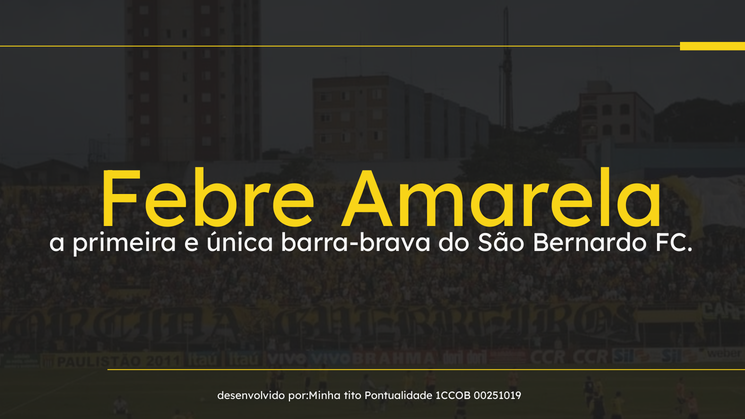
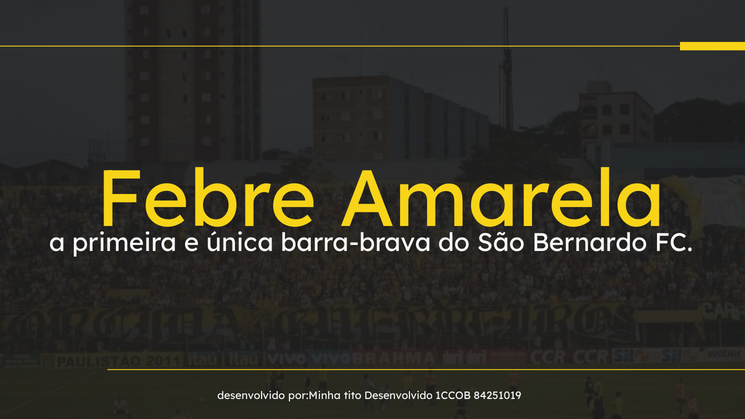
tito Pontualidade: Pontualidade -> Desenvolvido
00251019: 00251019 -> 84251019
